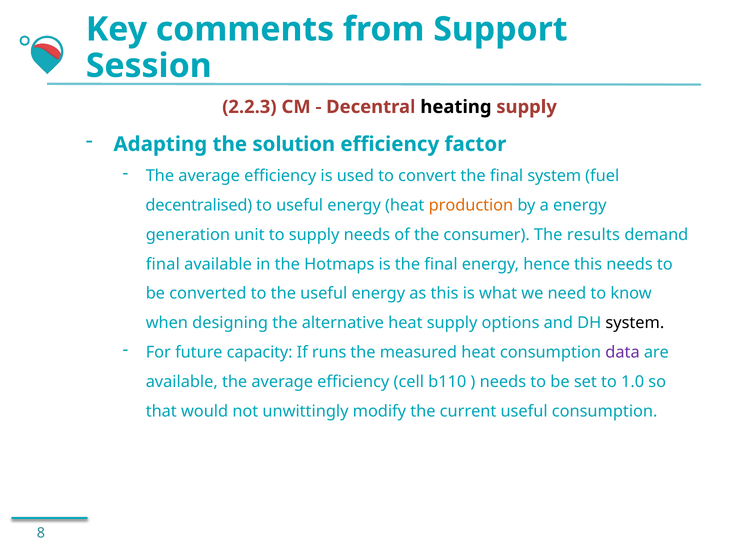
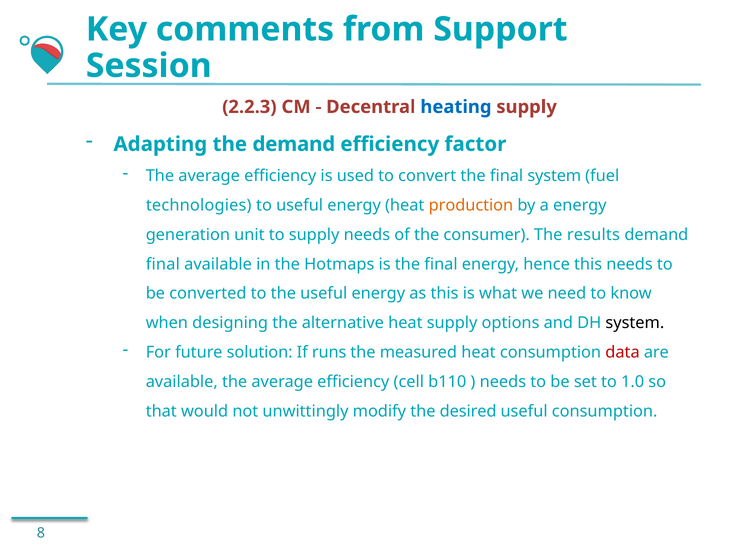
heating colour: black -> blue
the solution: solution -> demand
decentralised: decentralised -> technologies
capacity: capacity -> solution
data colour: purple -> red
current: current -> desired
